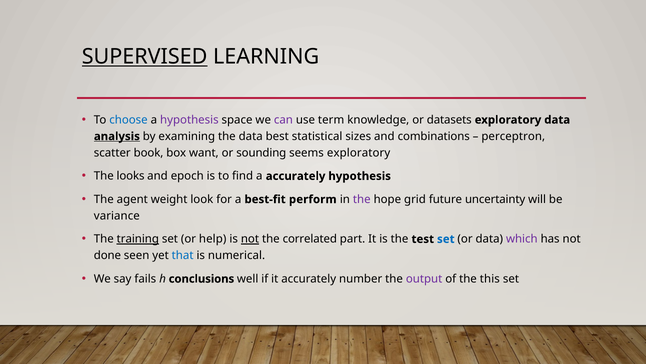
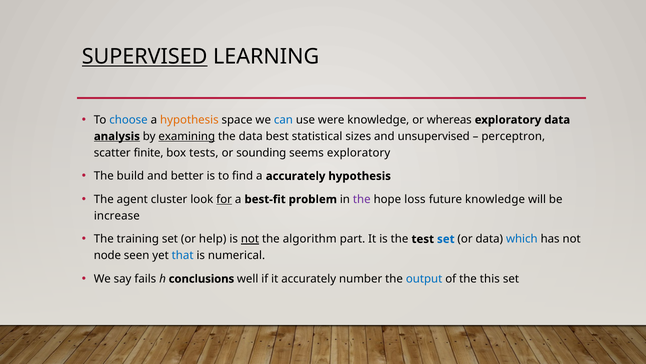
hypothesis at (189, 120) colour: purple -> orange
can colour: purple -> blue
term: term -> were
datasets: datasets -> whereas
examining underline: none -> present
combinations: combinations -> unsupervised
book: book -> finite
want: want -> tests
looks: looks -> build
epoch: epoch -> better
weight: weight -> cluster
for underline: none -> present
perform: perform -> problem
grid: grid -> loss
future uncertainty: uncertainty -> knowledge
variance: variance -> increase
training underline: present -> none
correlated: correlated -> algorithm
which colour: purple -> blue
done: done -> node
output colour: purple -> blue
